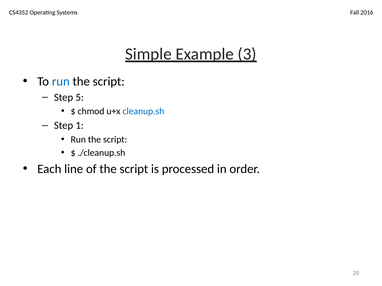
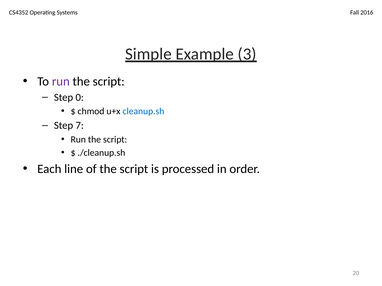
run at (61, 82) colour: blue -> purple
5: 5 -> 0
1: 1 -> 7
